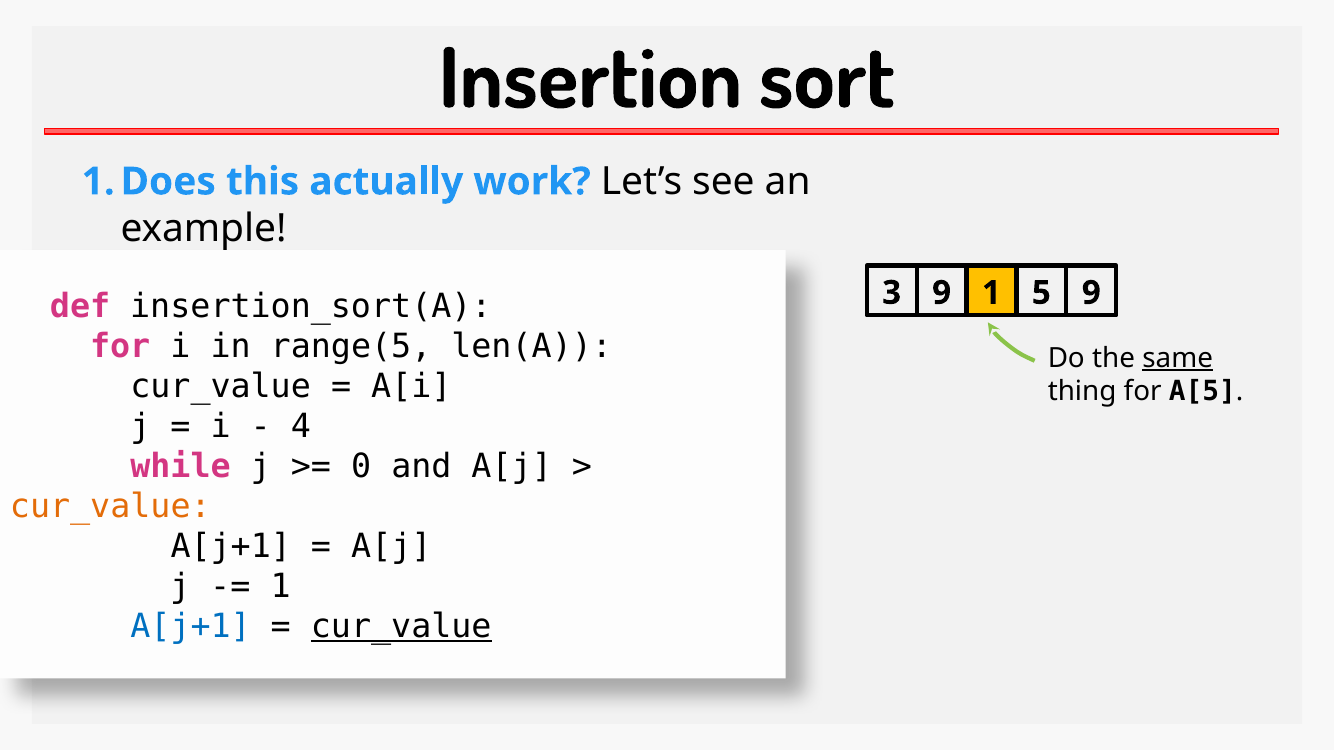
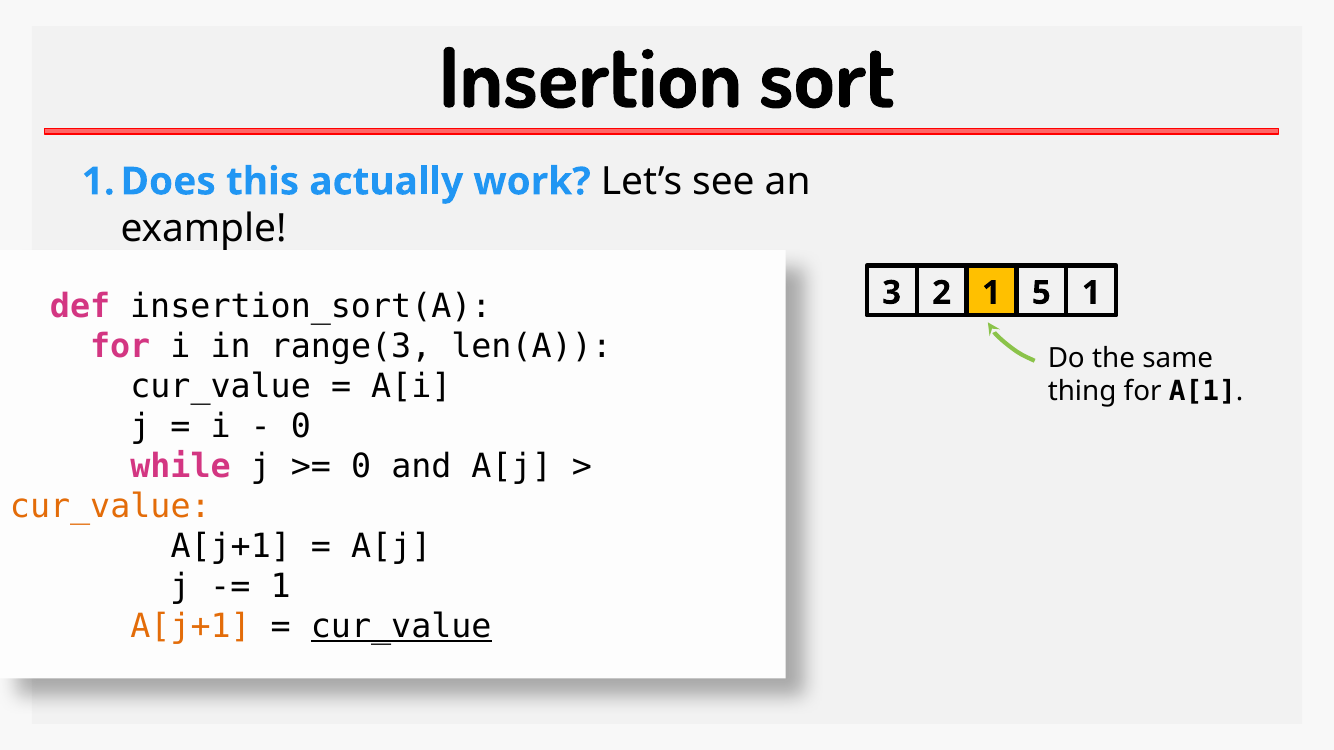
3 9: 9 -> 2
5 9: 9 -> 1
range(5: range(5 -> range(3
same underline: present -> none
A[5: A[5 -> A[1
4 at (301, 427): 4 -> 0
A[j+1 at (191, 627) colour: blue -> orange
